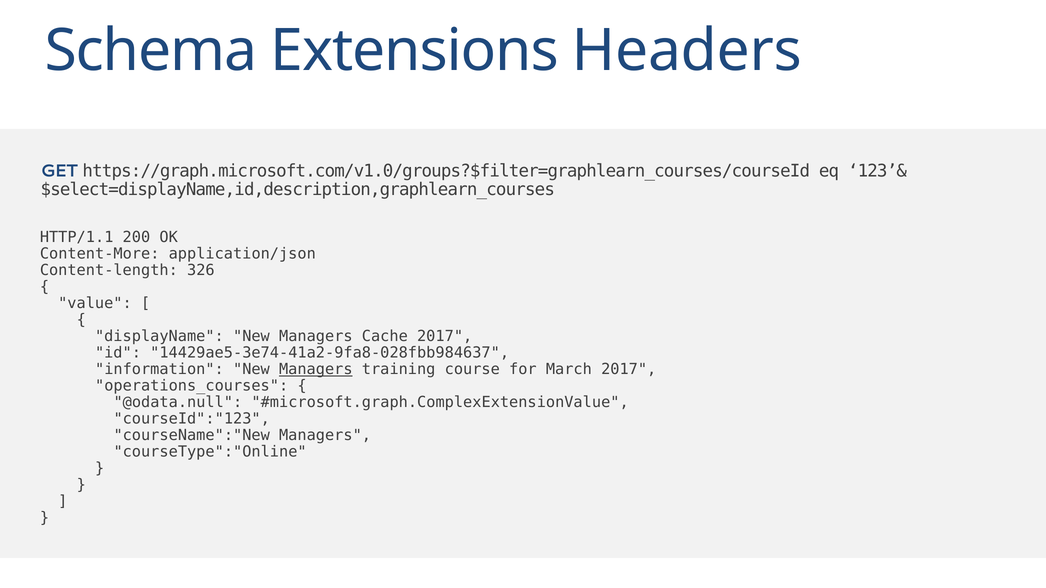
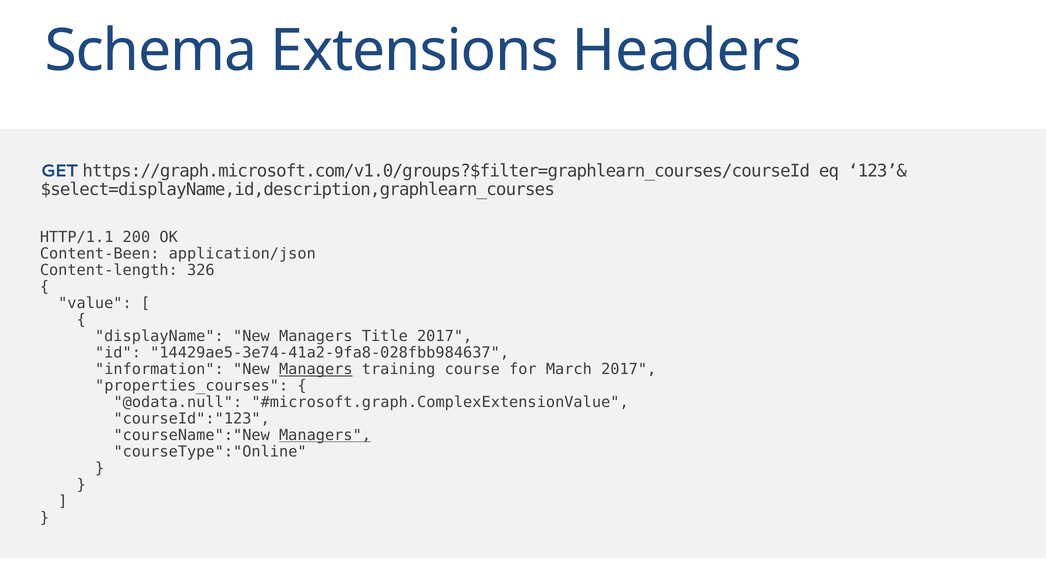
Content-More: Content-More -> Content-Been
Cache: Cache -> Title
operations_courses: operations_courses -> properties_courses
Managers at (325, 436) underline: none -> present
